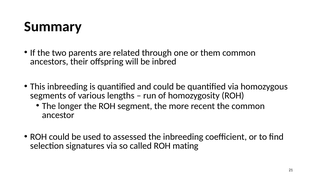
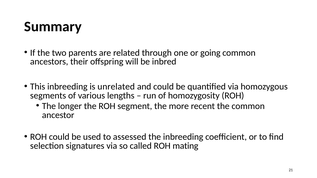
them: them -> going
is quantified: quantified -> unrelated
